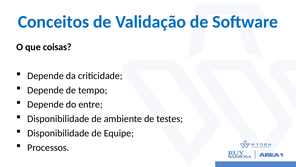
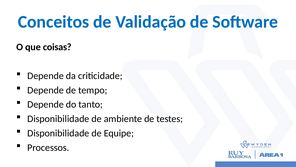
entre: entre -> tanto
